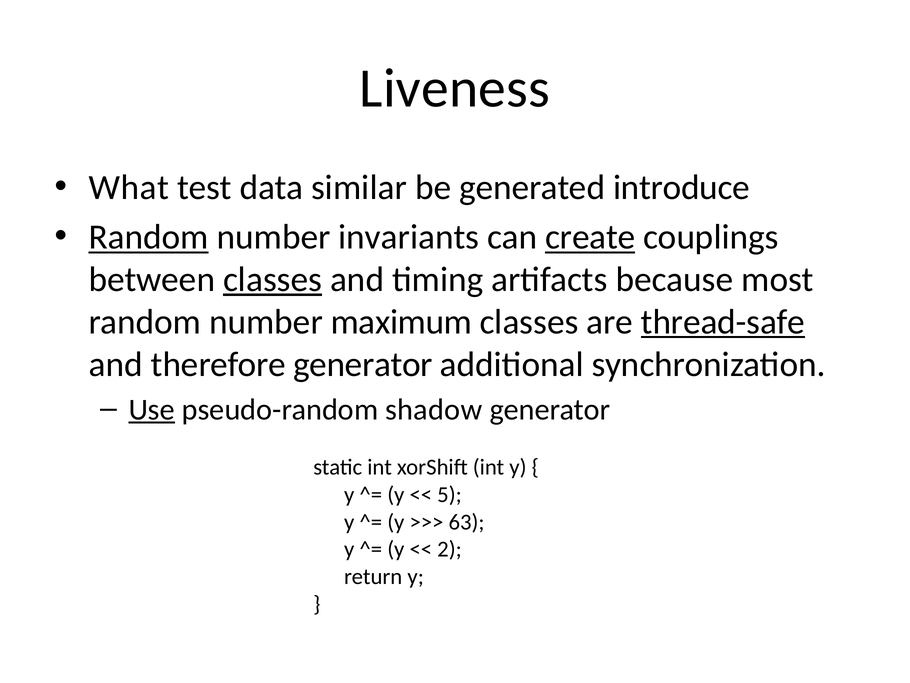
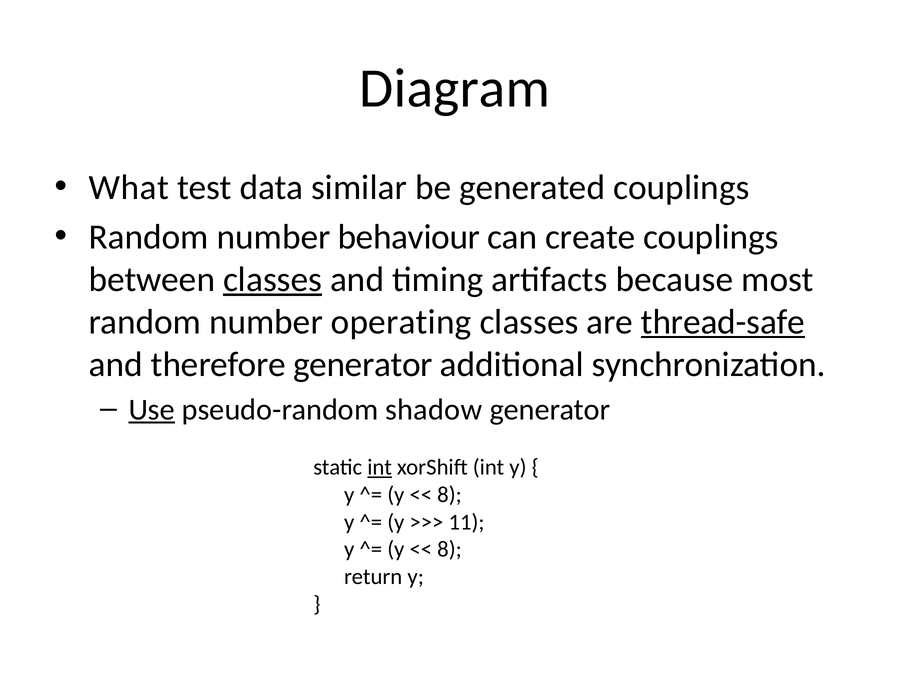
Liveness: Liveness -> Diagram
generated introduce: introduce -> couplings
Random at (149, 237) underline: present -> none
invariants: invariants -> behaviour
create underline: present -> none
maximum: maximum -> operating
int at (380, 467) underline: none -> present
5 at (449, 494): 5 -> 8
63: 63 -> 11
2 at (449, 549): 2 -> 8
